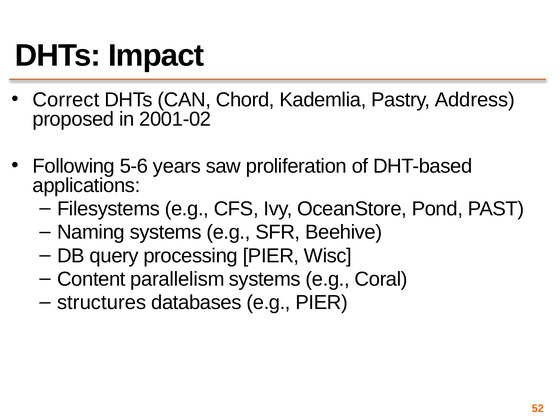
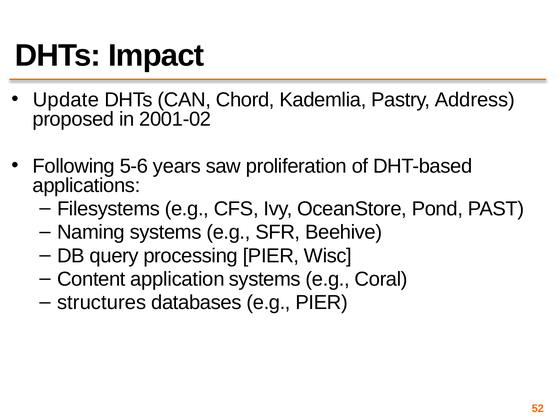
Correct: Correct -> Update
parallelism: parallelism -> application
